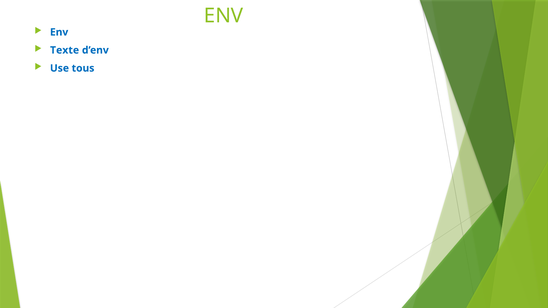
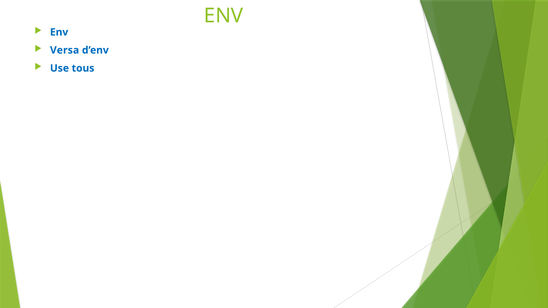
Texte: Texte -> Versa
